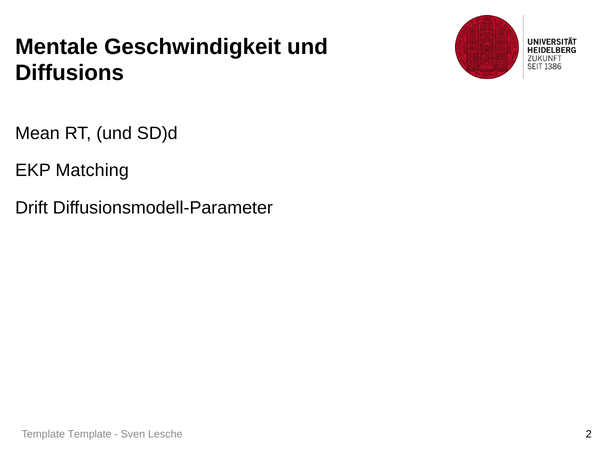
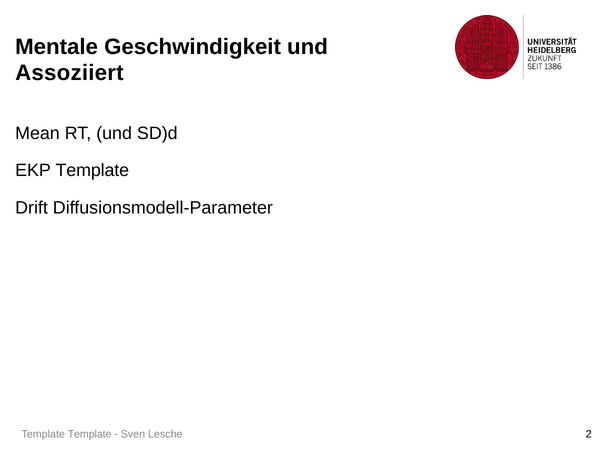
Diffusions: Diffusions -> Assoziiert
EKP Matching: Matching -> Template
